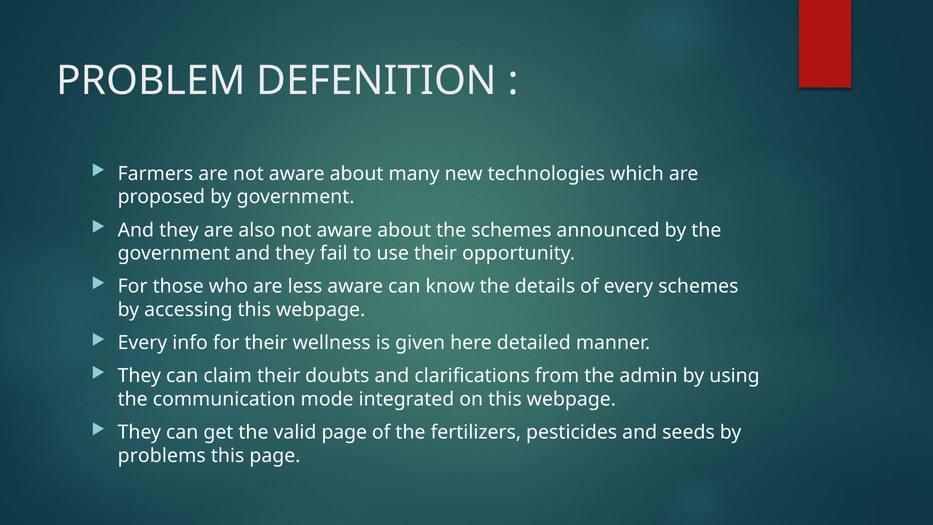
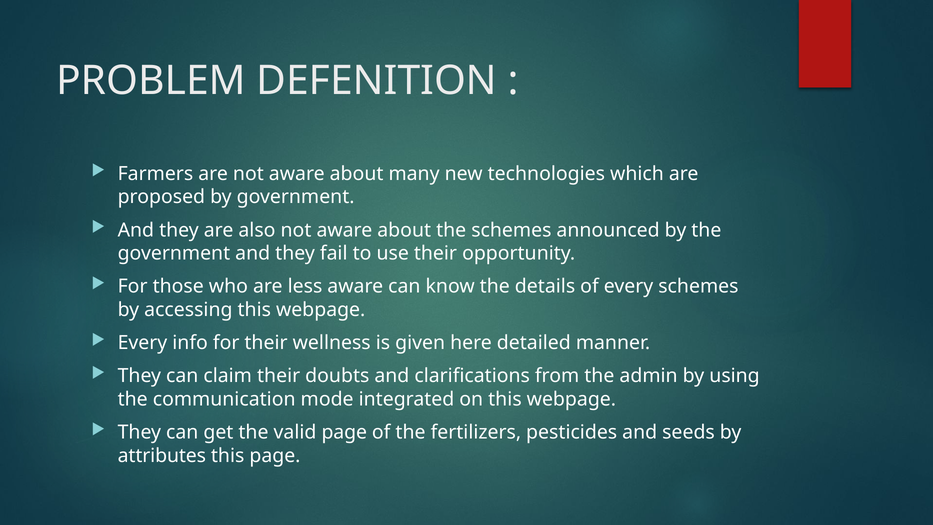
problems: problems -> attributes
